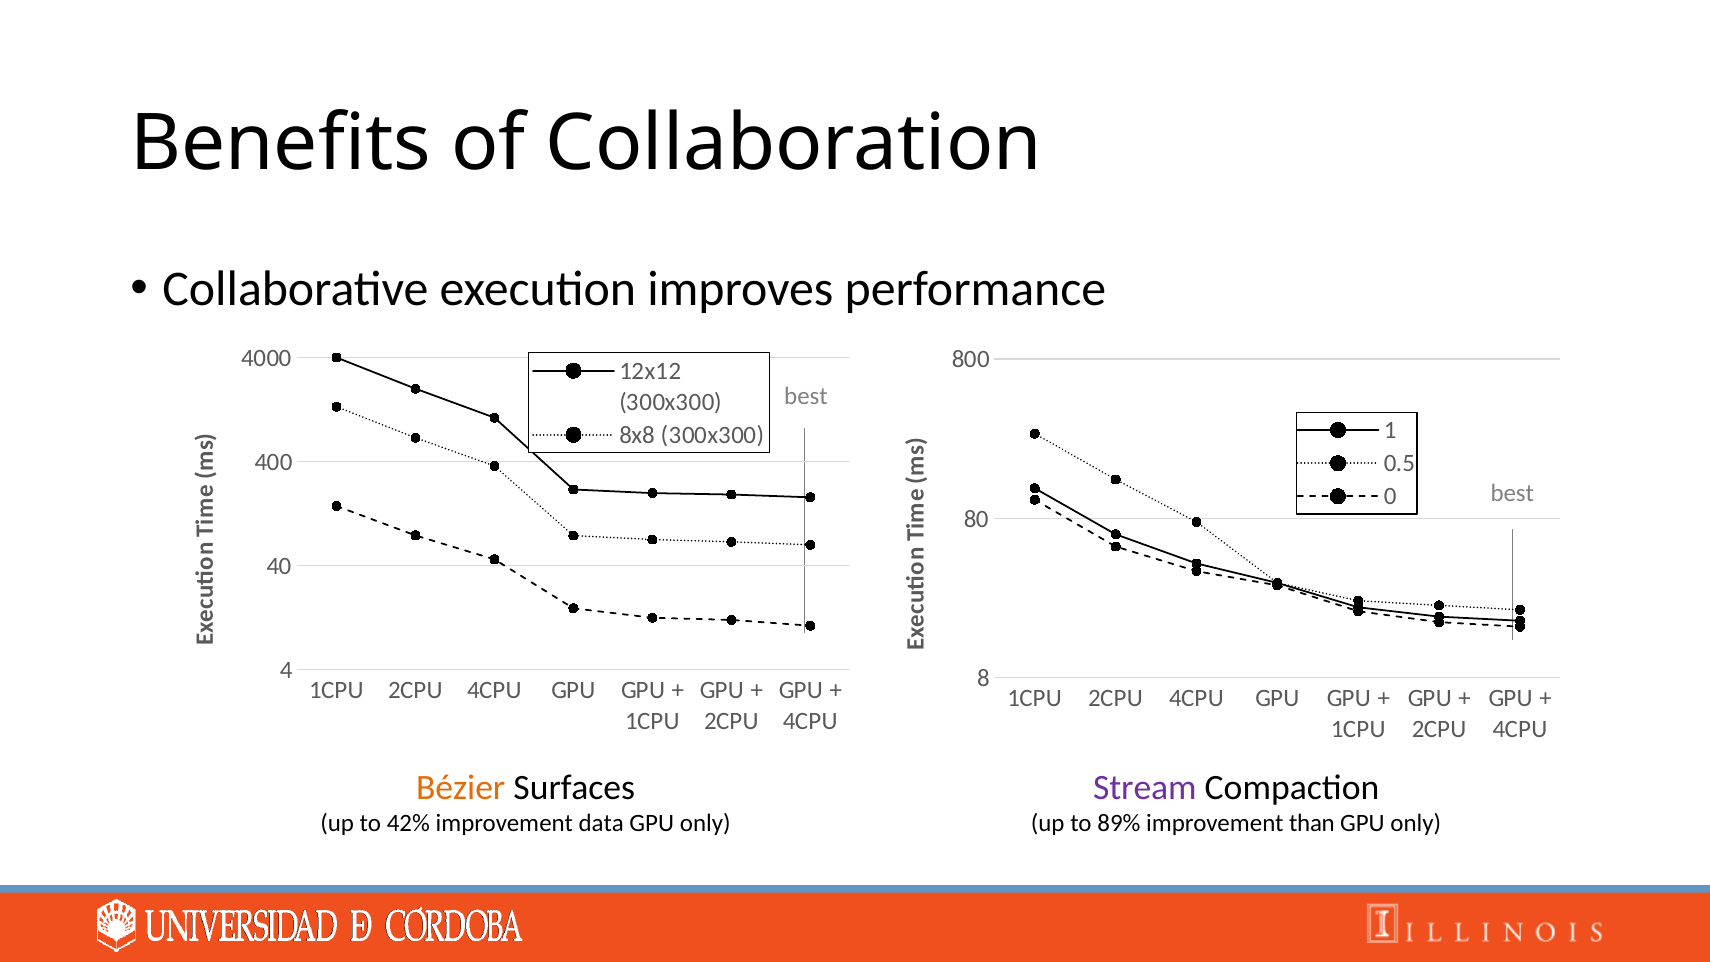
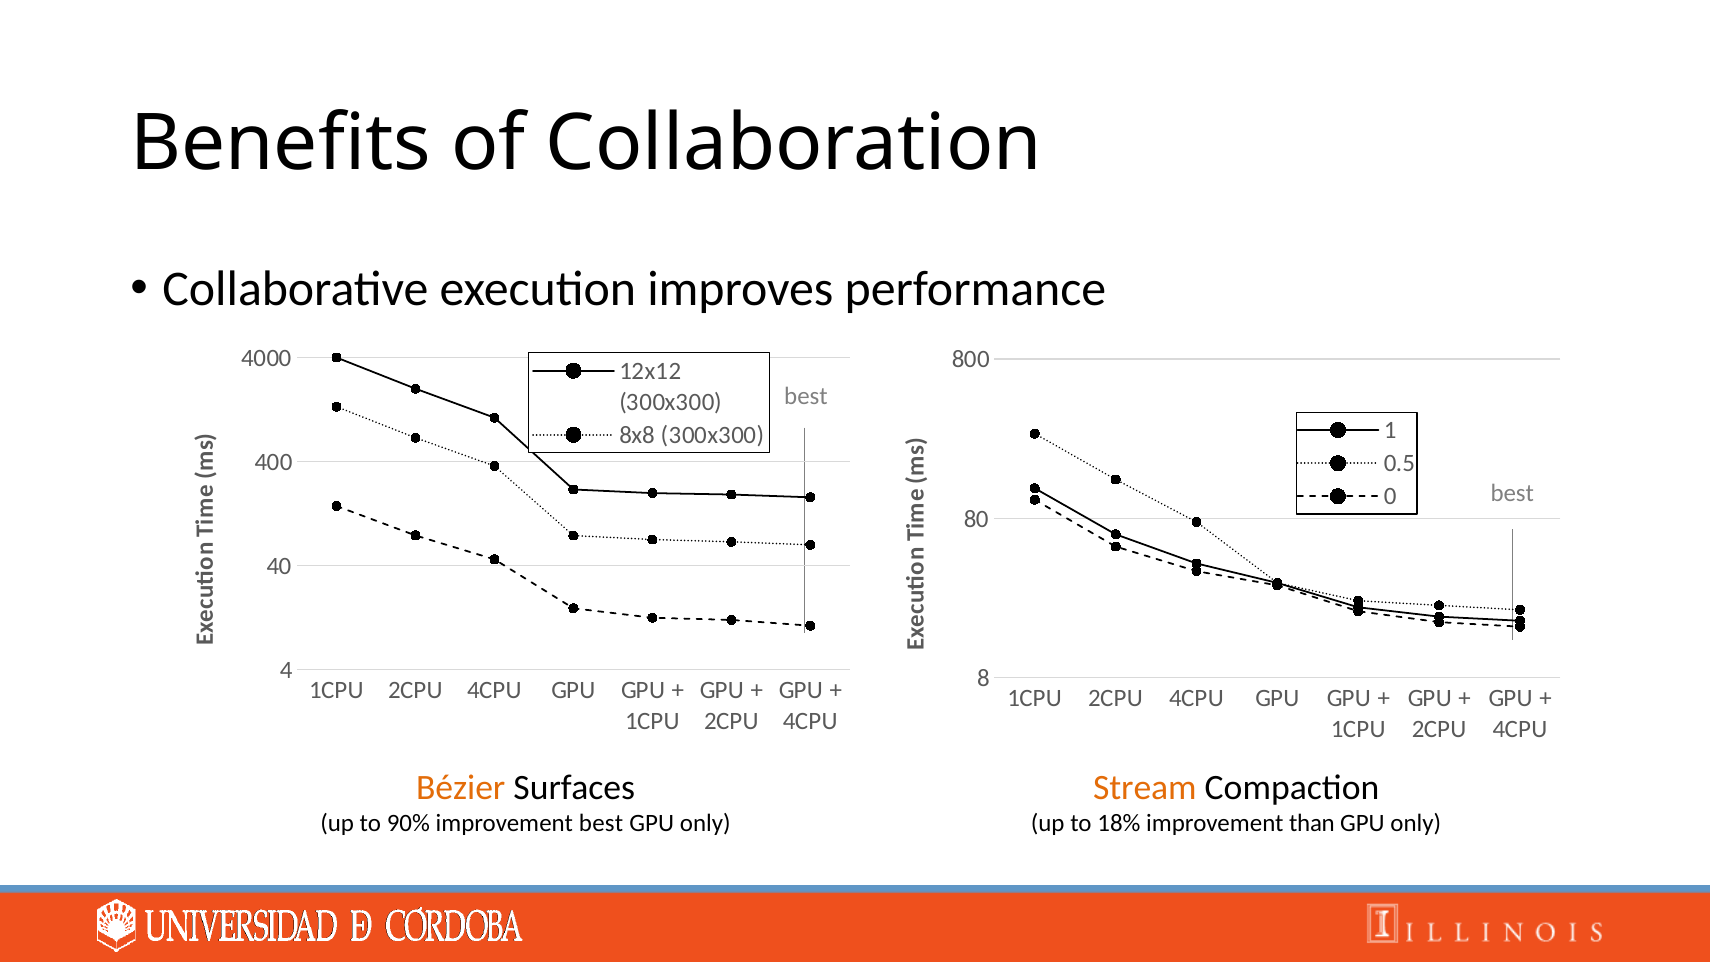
Stream colour: purple -> orange
42%: 42% -> 90%
improvement data: data -> best
89%: 89% -> 18%
